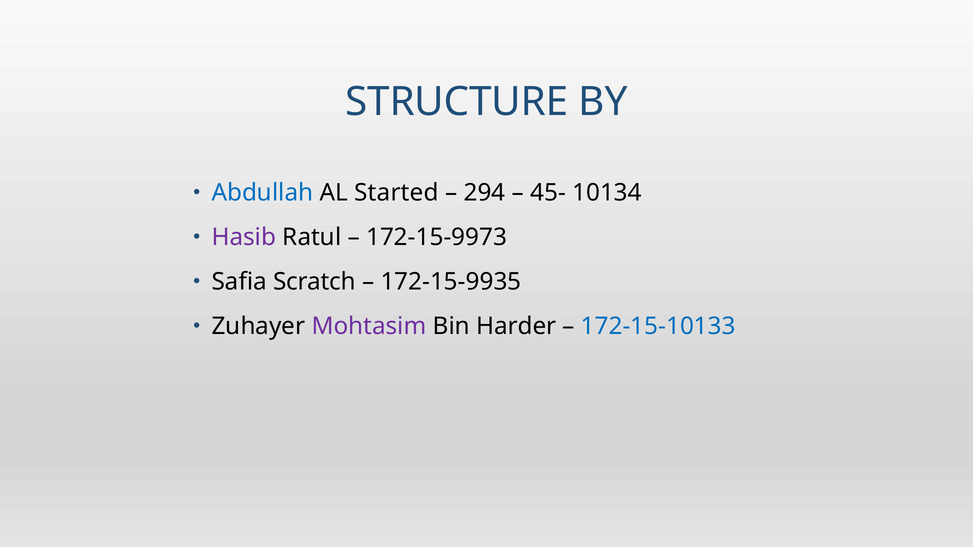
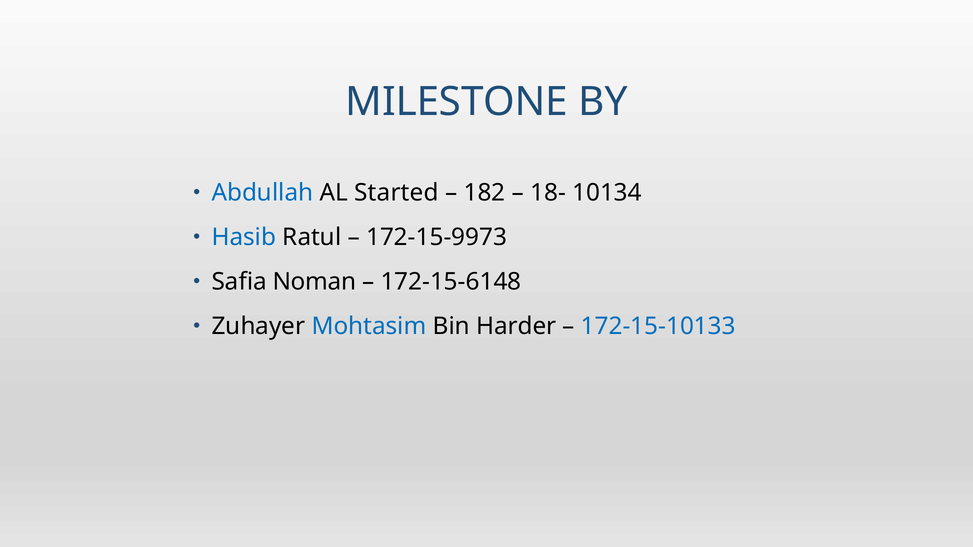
STRUCTURE: STRUCTURE -> MILESTONE
294: 294 -> 182
45-: 45- -> 18-
Hasib colour: purple -> blue
Scratch: Scratch -> Noman
172-15-9935: 172-15-9935 -> 172-15-6148
Mohtasim colour: purple -> blue
